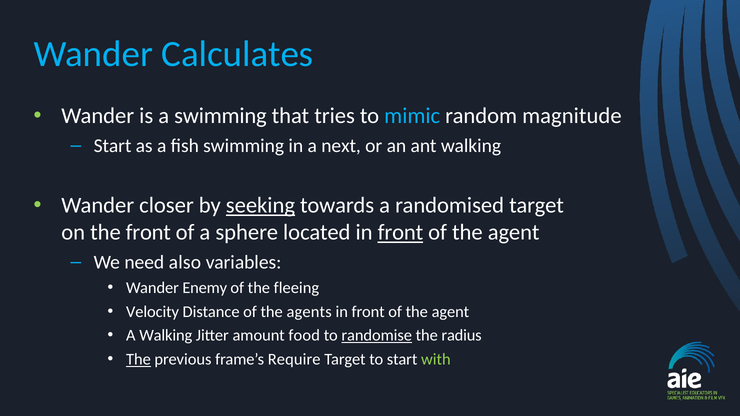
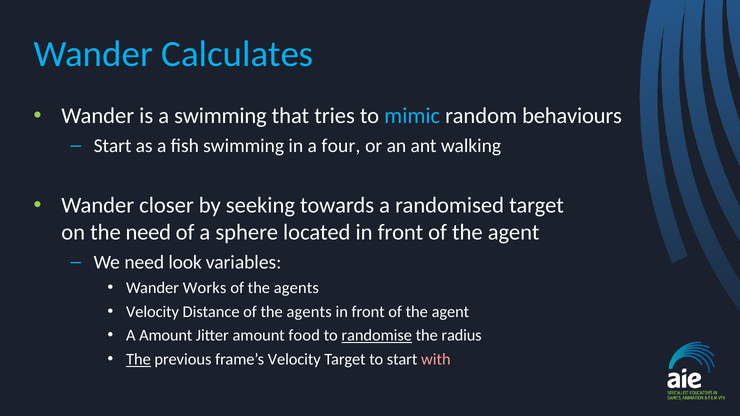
magnitude: magnitude -> behaviours
next: next -> four
seeking underline: present -> none
the front: front -> need
front at (400, 233) underline: present -> none
also: also -> look
Enemy: Enemy -> Works
fleeing at (296, 288): fleeing -> agents
A Walking: Walking -> Amount
frame’s Require: Require -> Velocity
with colour: light green -> pink
